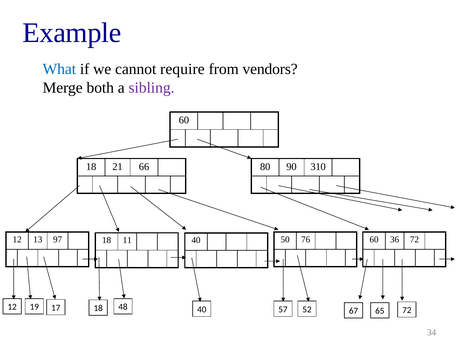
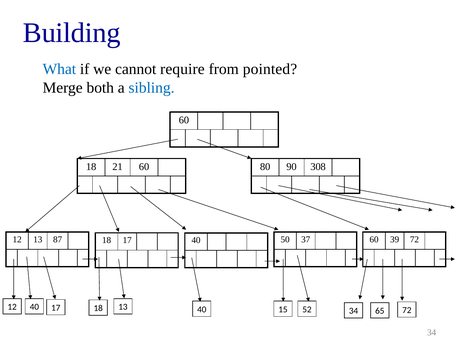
Example: Example -> Building
vendors: vendors -> pointed
sibling colour: purple -> blue
21 66: 66 -> 60
310: 310 -> 308
97: 97 -> 87
76: 76 -> 37
36: 36 -> 39
18 11: 11 -> 17
12 19: 19 -> 40
17 48: 48 -> 13
57: 57 -> 15
52 67: 67 -> 34
